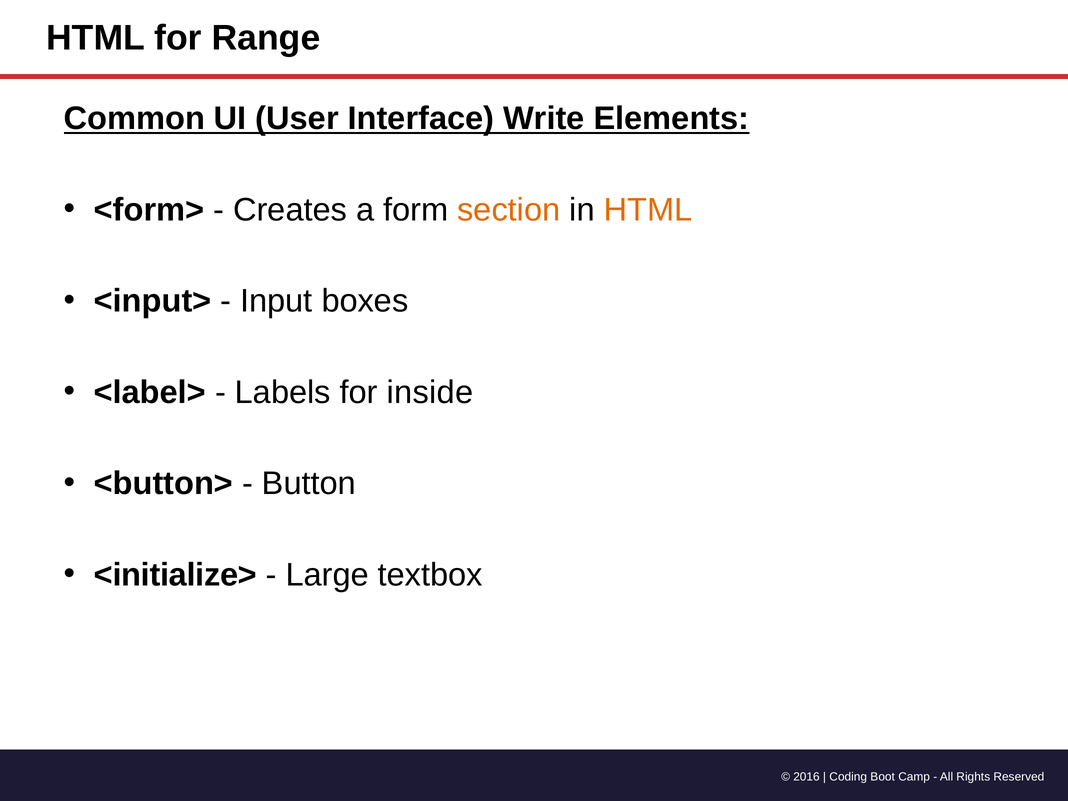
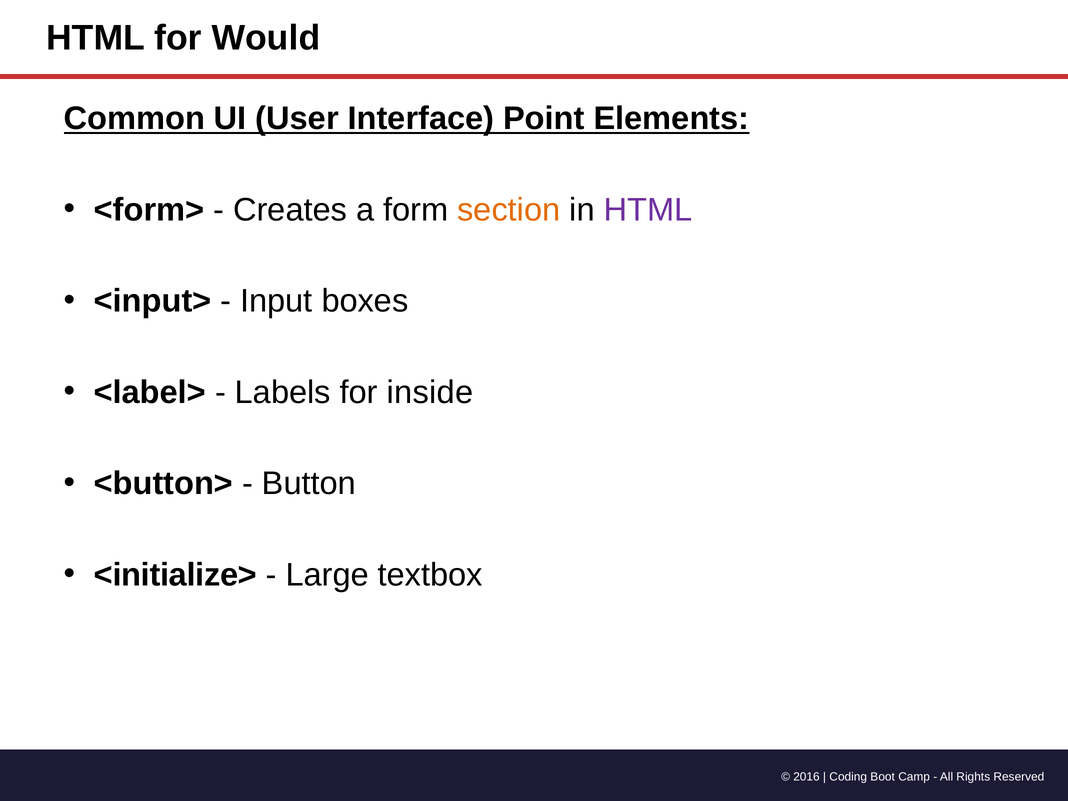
Range: Range -> Would
Write: Write -> Point
HTML at (648, 210) colour: orange -> purple
